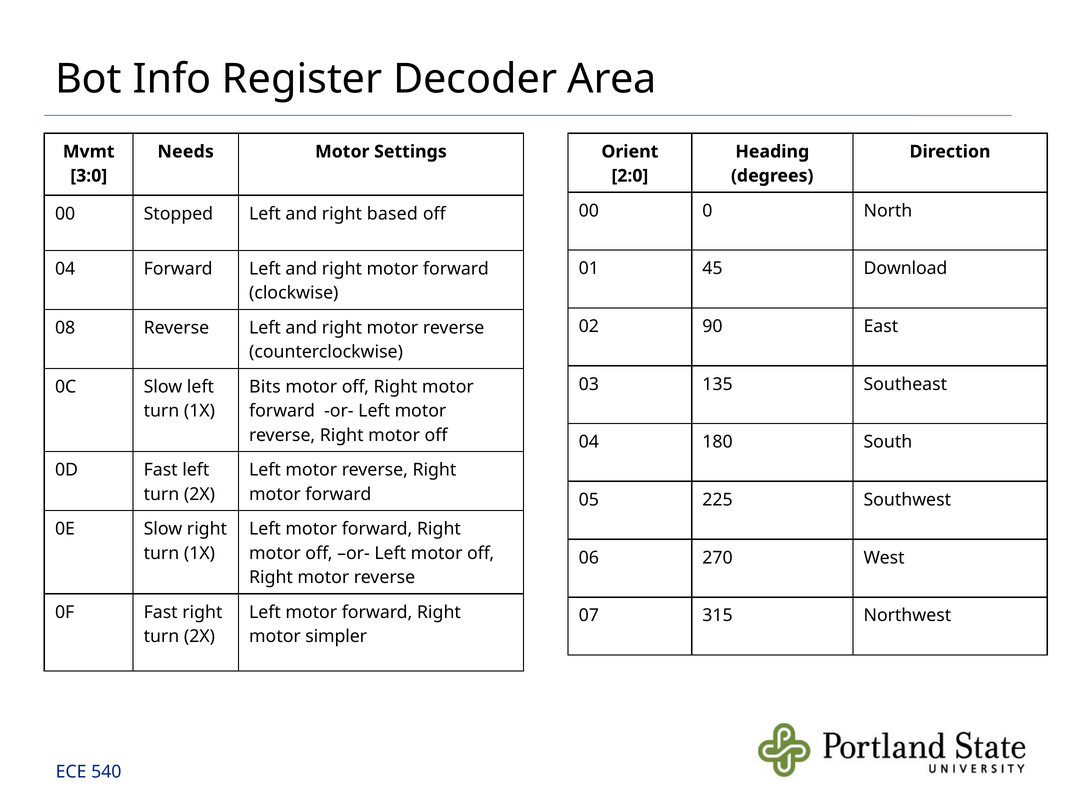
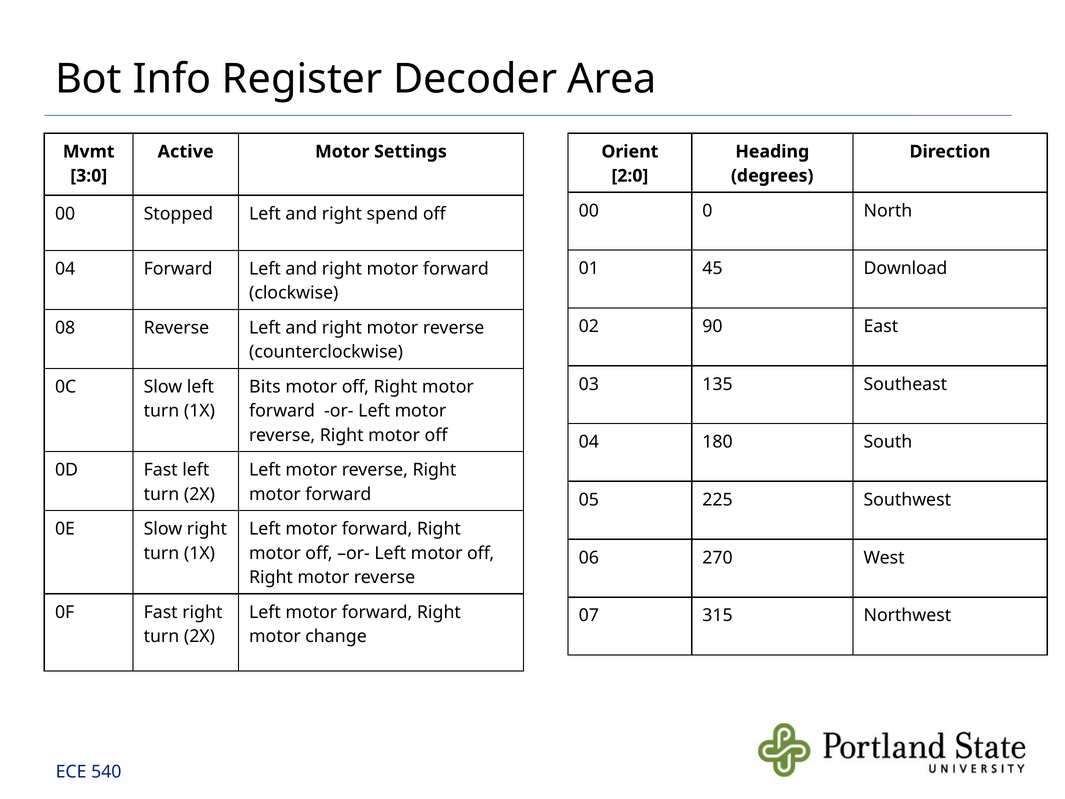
Needs: Needs -> Active
based: based -> spend
simpler: simpler -> change
